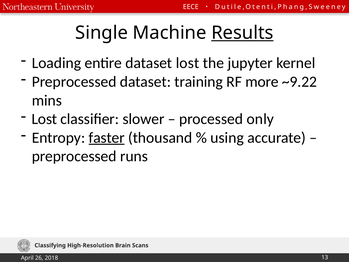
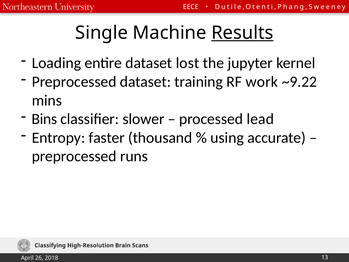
more: more -> work
Lost at (44, 119): Lost -> Bins
only: only -> lead
faster underline: present -> none
